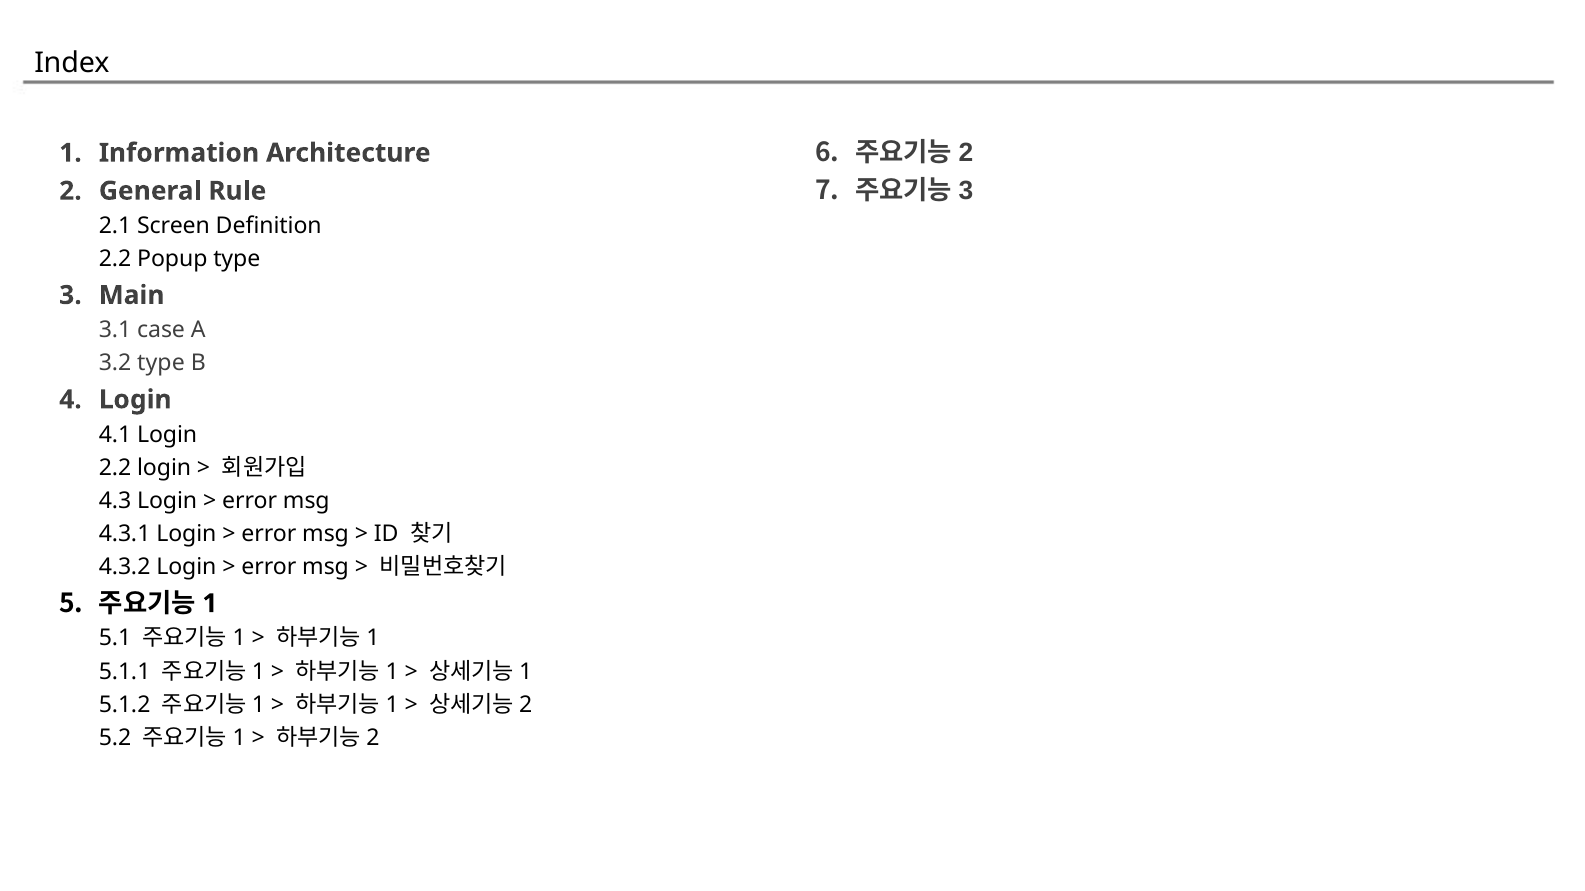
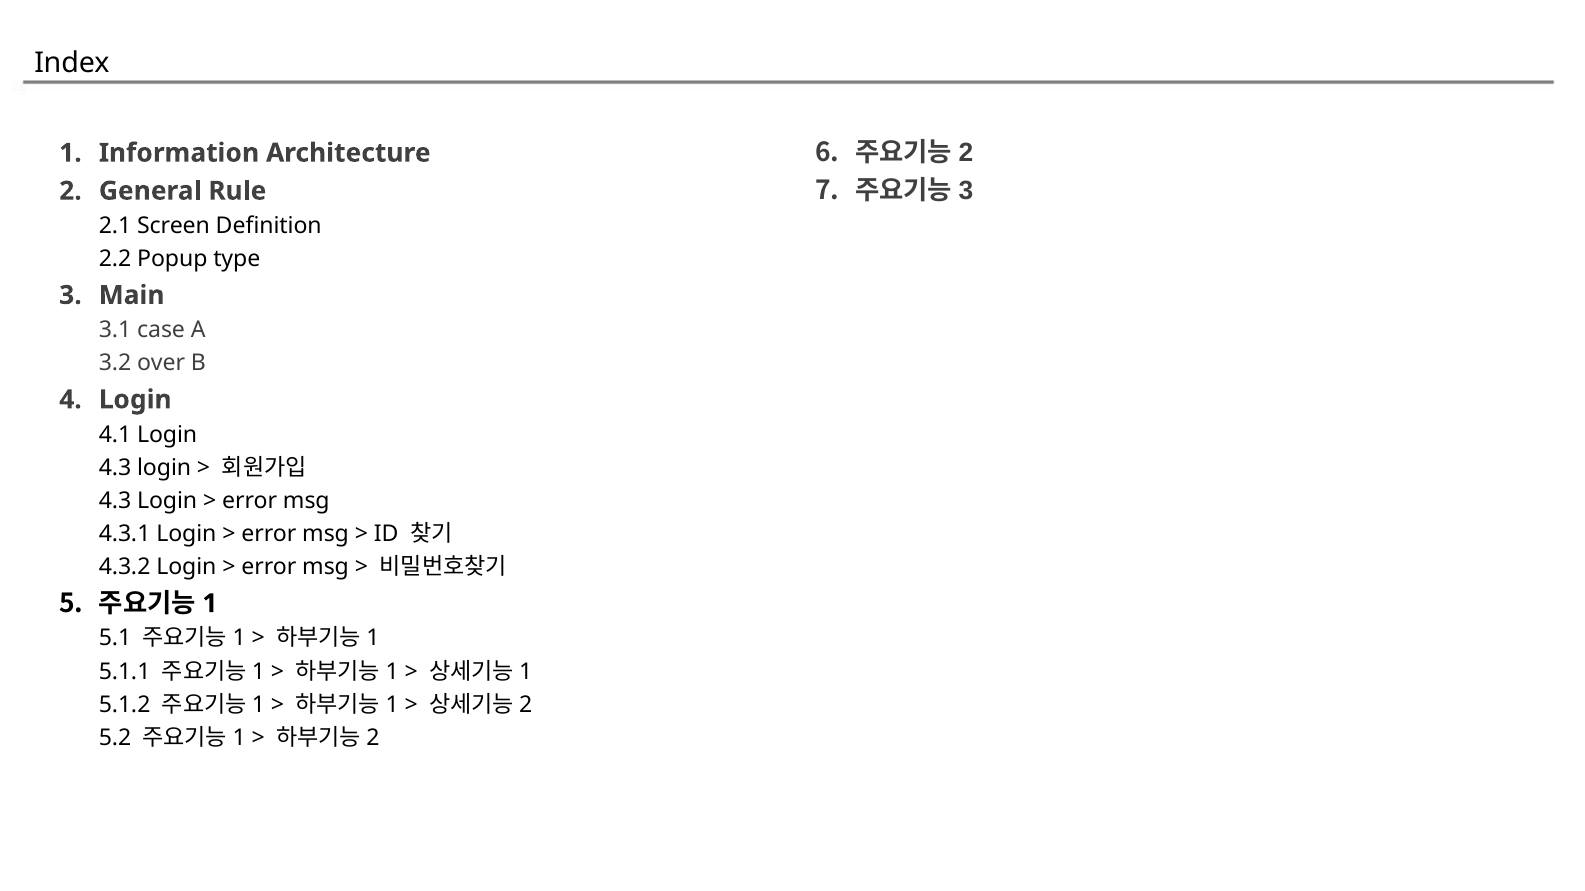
3.2 type: type -> over
2.2 at (115, 468): 2.2 -> 4.3
